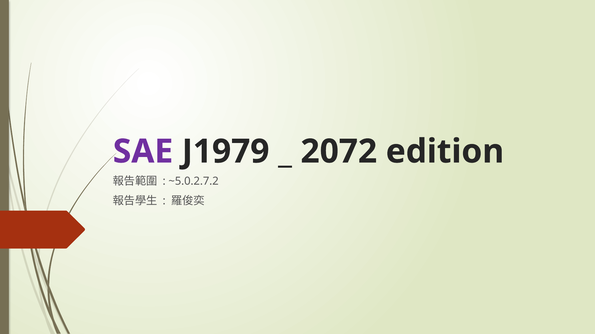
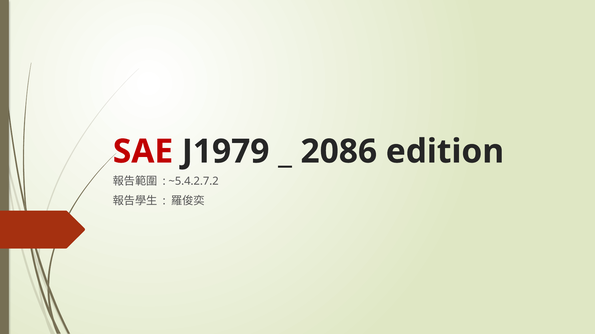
SAE colour: purple -> red
2072: 2072 -> 2086
~5.0.2.7.2: ~5.0.2.7.2 -> ~5.4.2.7.2
